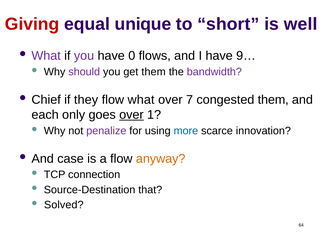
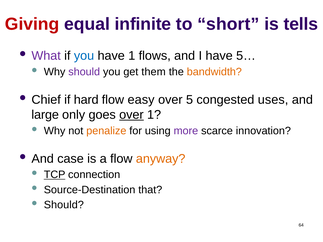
unique: unique -> infinite
well: well -> tells
you at (84, 56) colour: purple -> blue
have 0: 0 -> 1
9…: 9… -> 5…
bandwidth colour: purple -> orange
they: they -> hard
flow what: what -> easy
7: 7 -> 5
congested them: them -> uses
each: each -> large
penalize colour: purple -> orange
more colour: blue -> purple
TCP underline: none -> present
Solved at (64, 205): Solved -> Should
